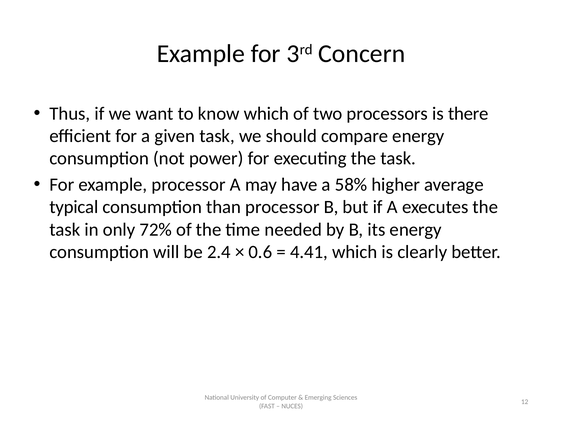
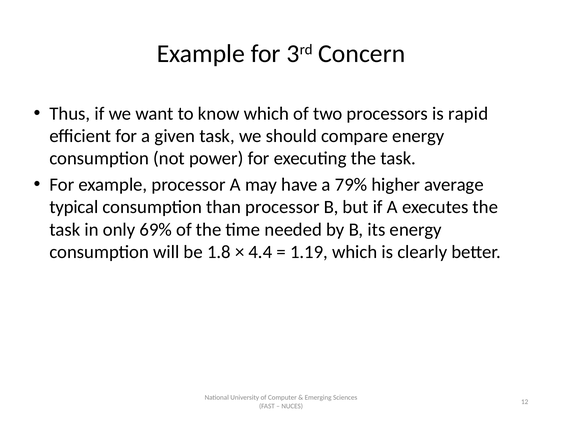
there: there -> rapid
58%: 58% -> 79%
72%: 72% -> 69%
2.4: 2.4 -> 1.8
0.6: 0.6 -> 4.4
4.41: 4.41 -> 1.19
